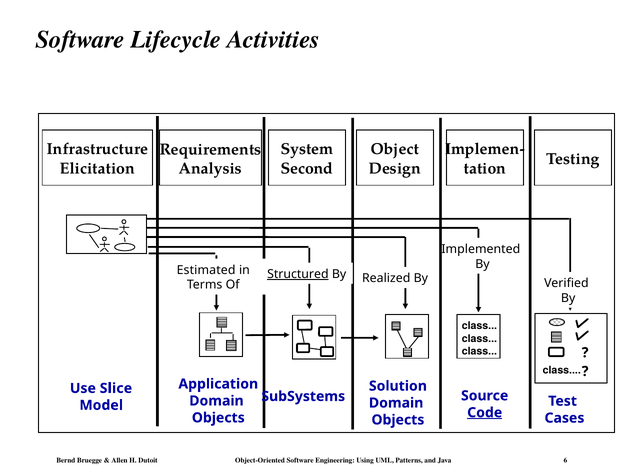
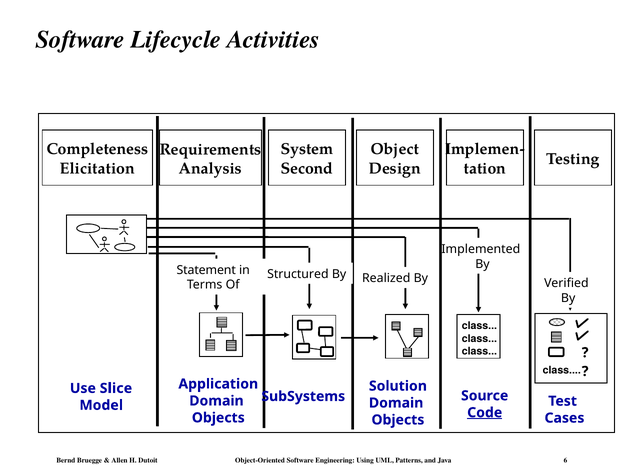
Infrastructure: Infrastructure -> Completeness
Estimated: Estimated -> Statement
Structured underline: present -> none
